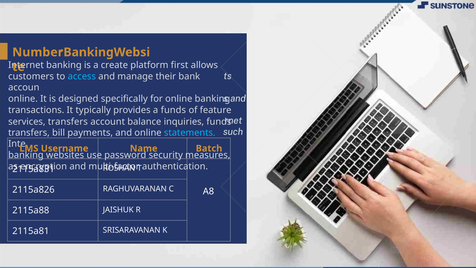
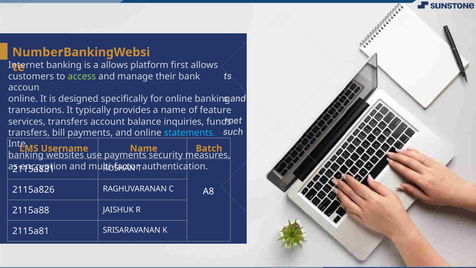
a create: create -> allows
access colour: light blue -> light green
a funds: funds -> name
use password: password -> payments
